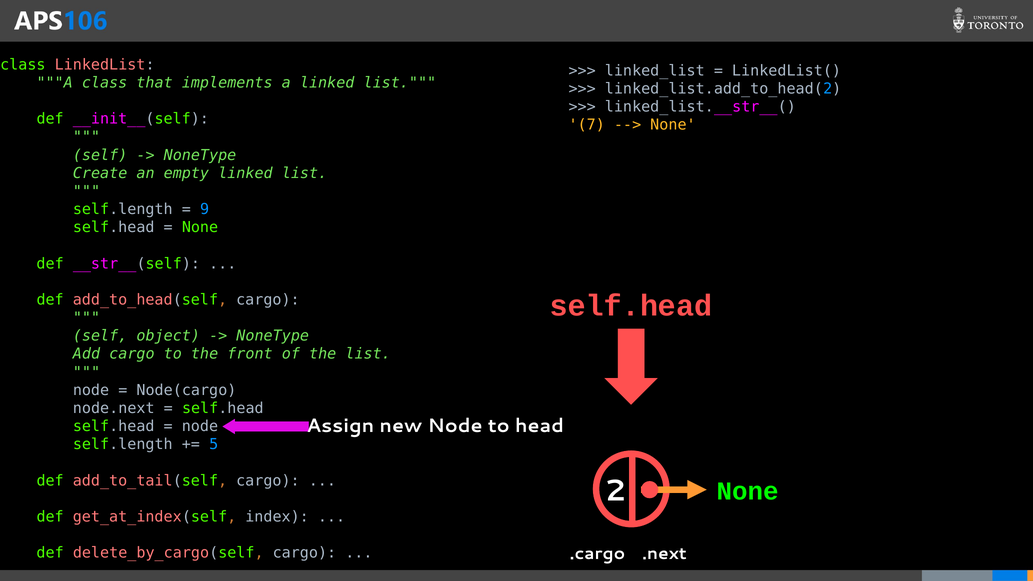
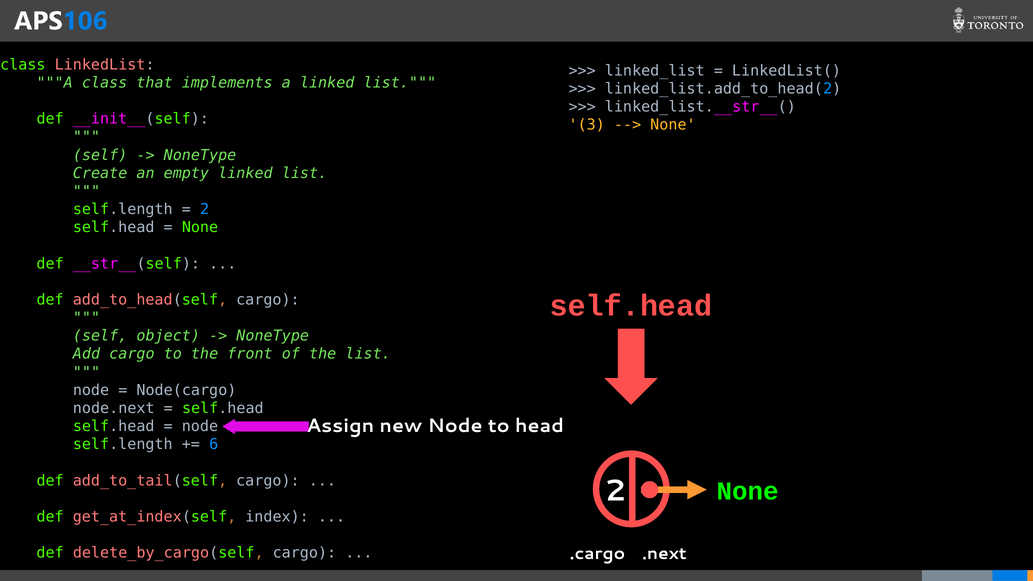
7: 7 -> 3
9 at (205, 209): 9 -> 2
5: 5 -> 6
